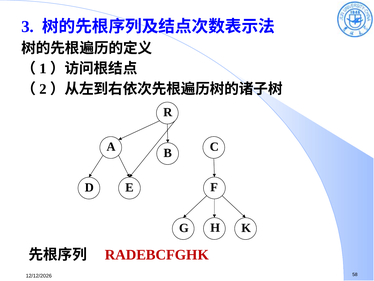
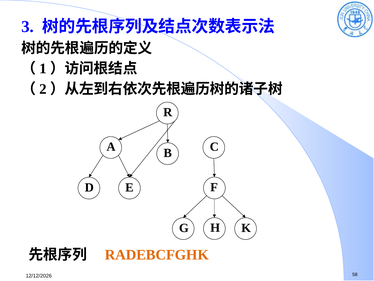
RADEBCFGHK colour: red -> orange
